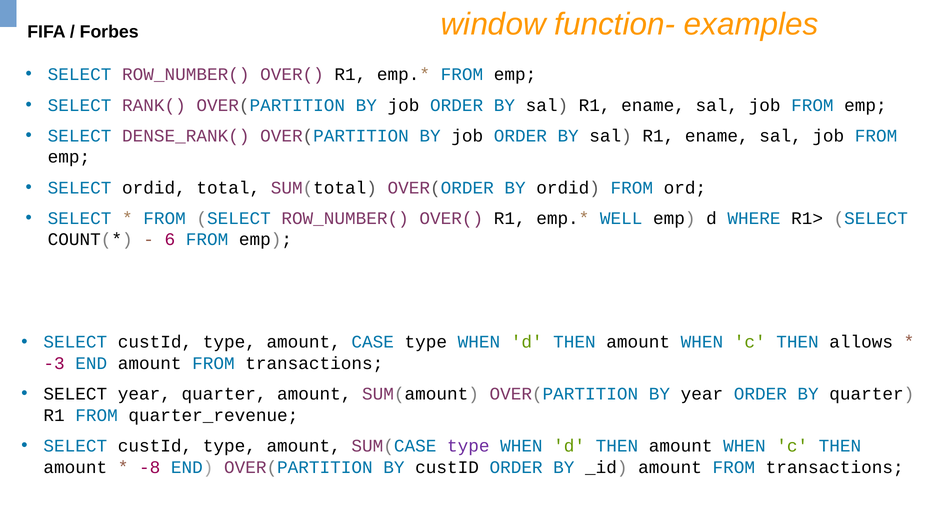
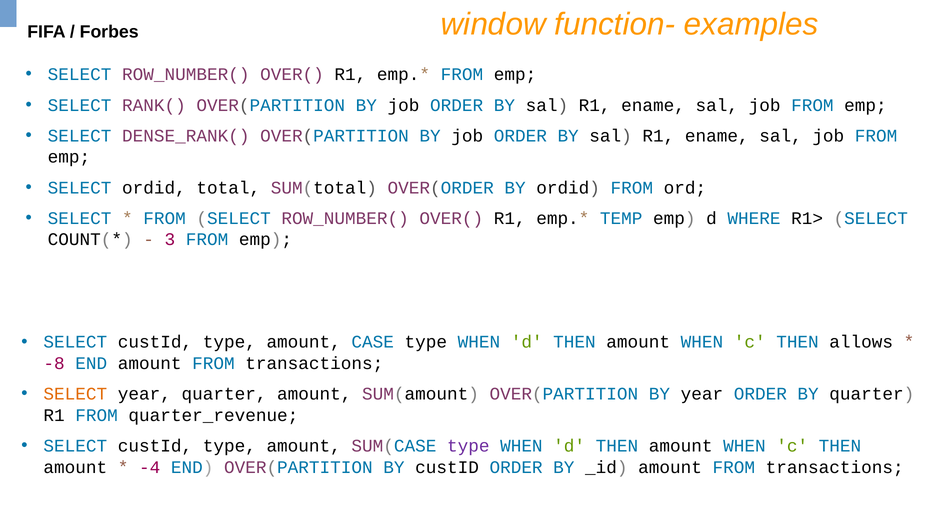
WELL: WELL -> TEMP
6: 6 -> 3
-3: -3 -> -8
SELECT at (75, 394) colour: black -> orange
-8: -8 -> -4
